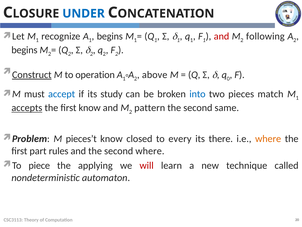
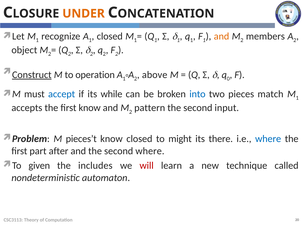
UNDER colour: blue -> orange
begins at (110, 36): begins -> closed
and at (222, 36) colour: red -> orange
following: following -> members
begins at (24, 50): begins -> object
study: study -> while
accepts underline: present -> none
same: same -> input
every: every -> might
where at (268, 139) colour: orange -> blue
rules: rules -> after
piece: piece -> given
applying: applying -> includes
